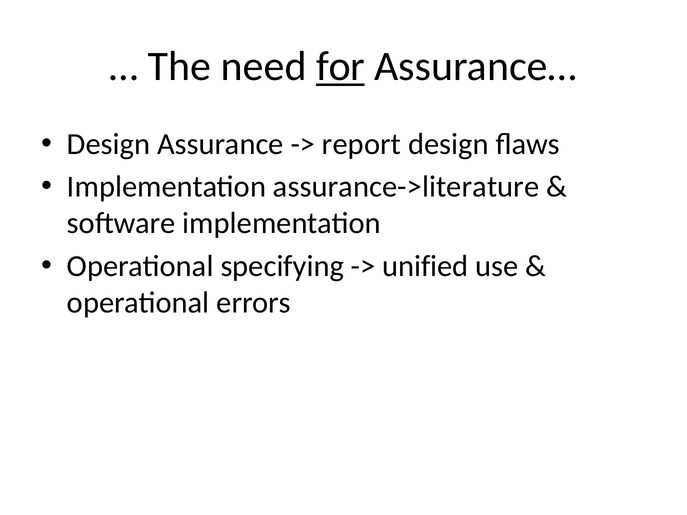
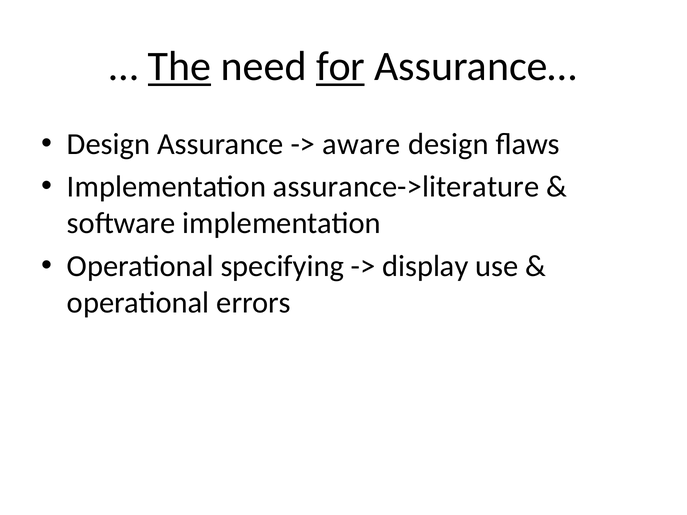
The underline: none -> present
report: report -> aware
unified: unified -> display
